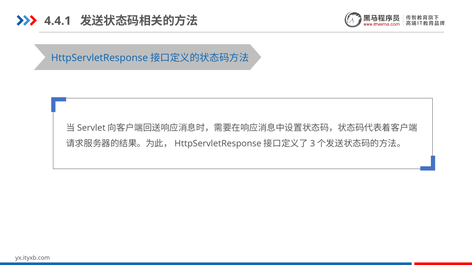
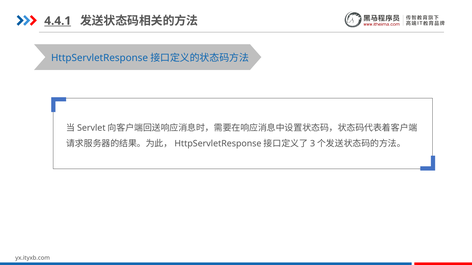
4.4.1 underline: none -> present
